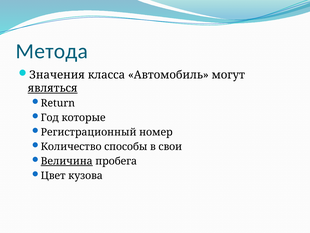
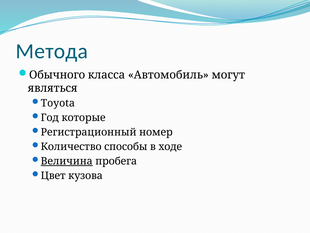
Значения: Значения -> Обычного
являться underline: present -> none
Return: Return -> Toyota
свои: свои -> ходе
